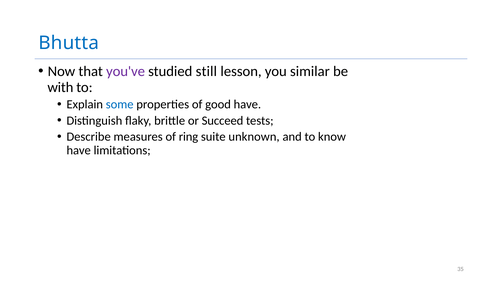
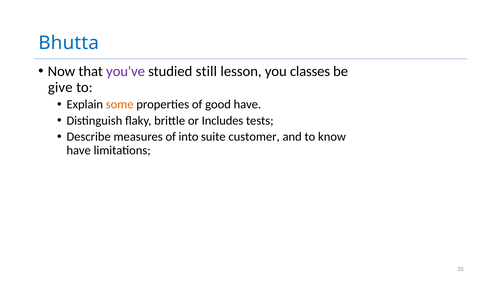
similar: similar -> classes
with: with -> give
some colour: blue -> orange
Succeed: Succeed -> Includes
ring: ring -> into
unknown: unknown -> customer
